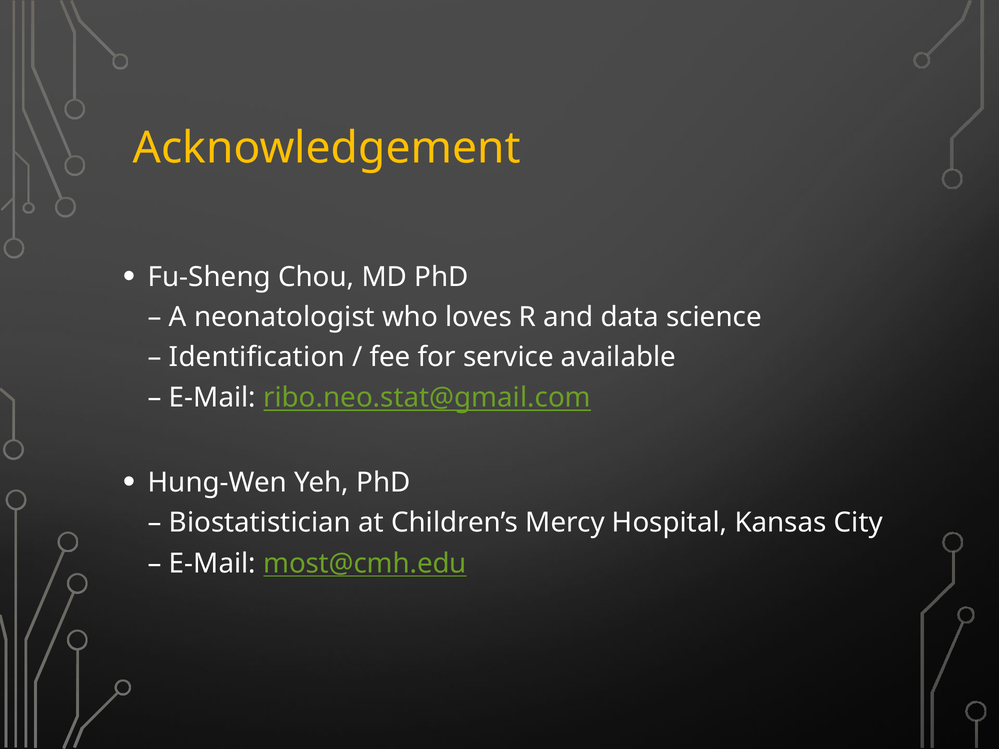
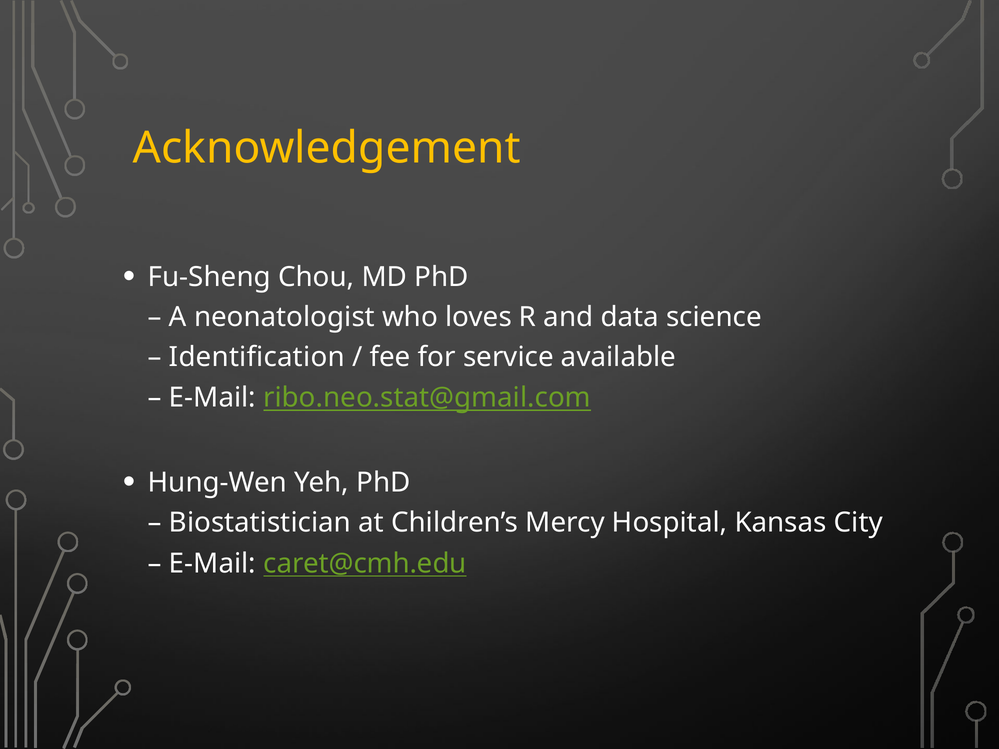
most@cmh.edu: most@cmh.edu -> caret@cmh.edu
